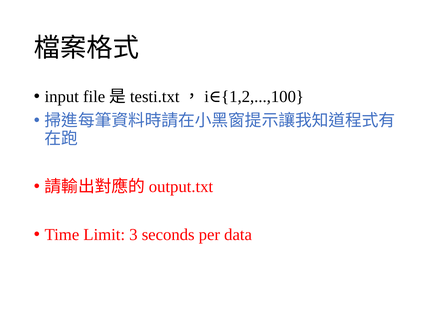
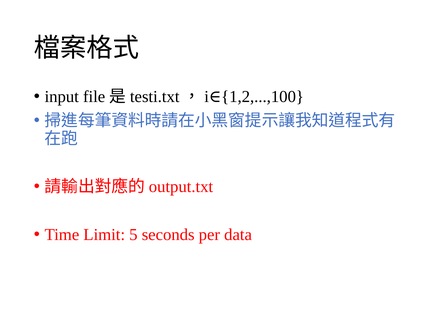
3: 3 -> 5
